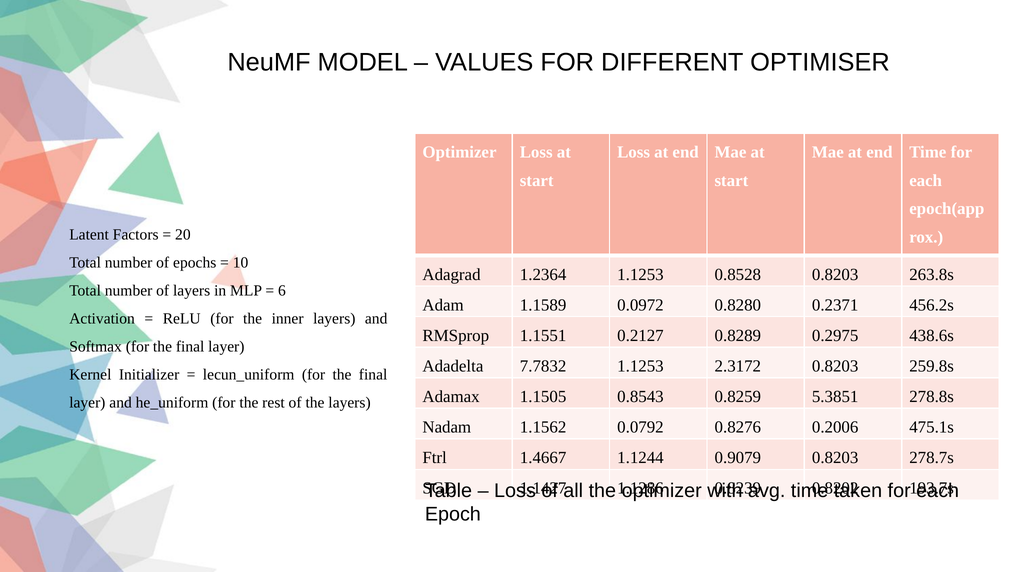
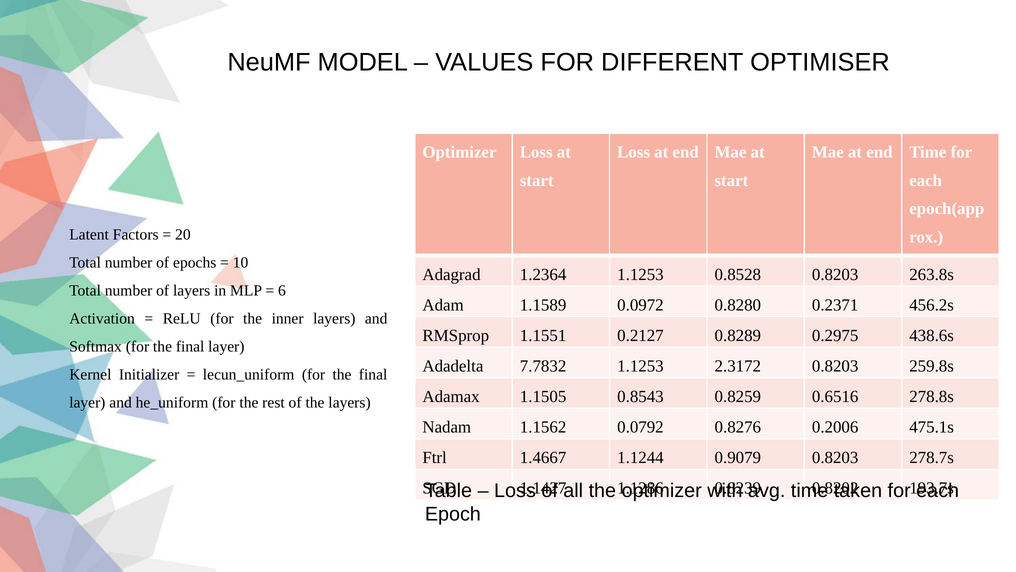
5.3851: 5.3851 -> 0.6516
